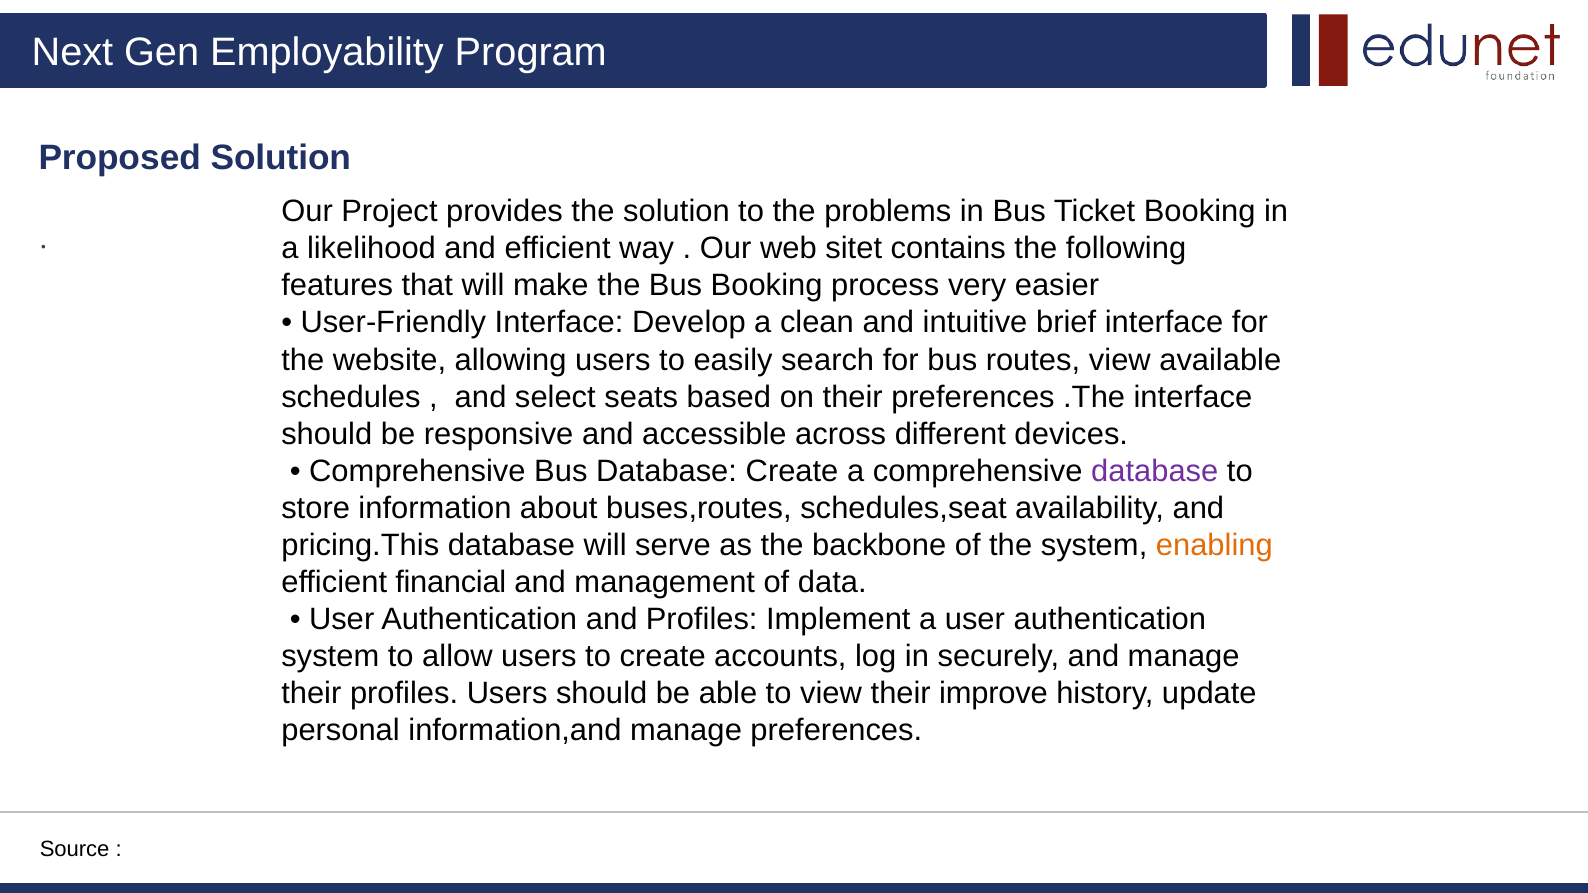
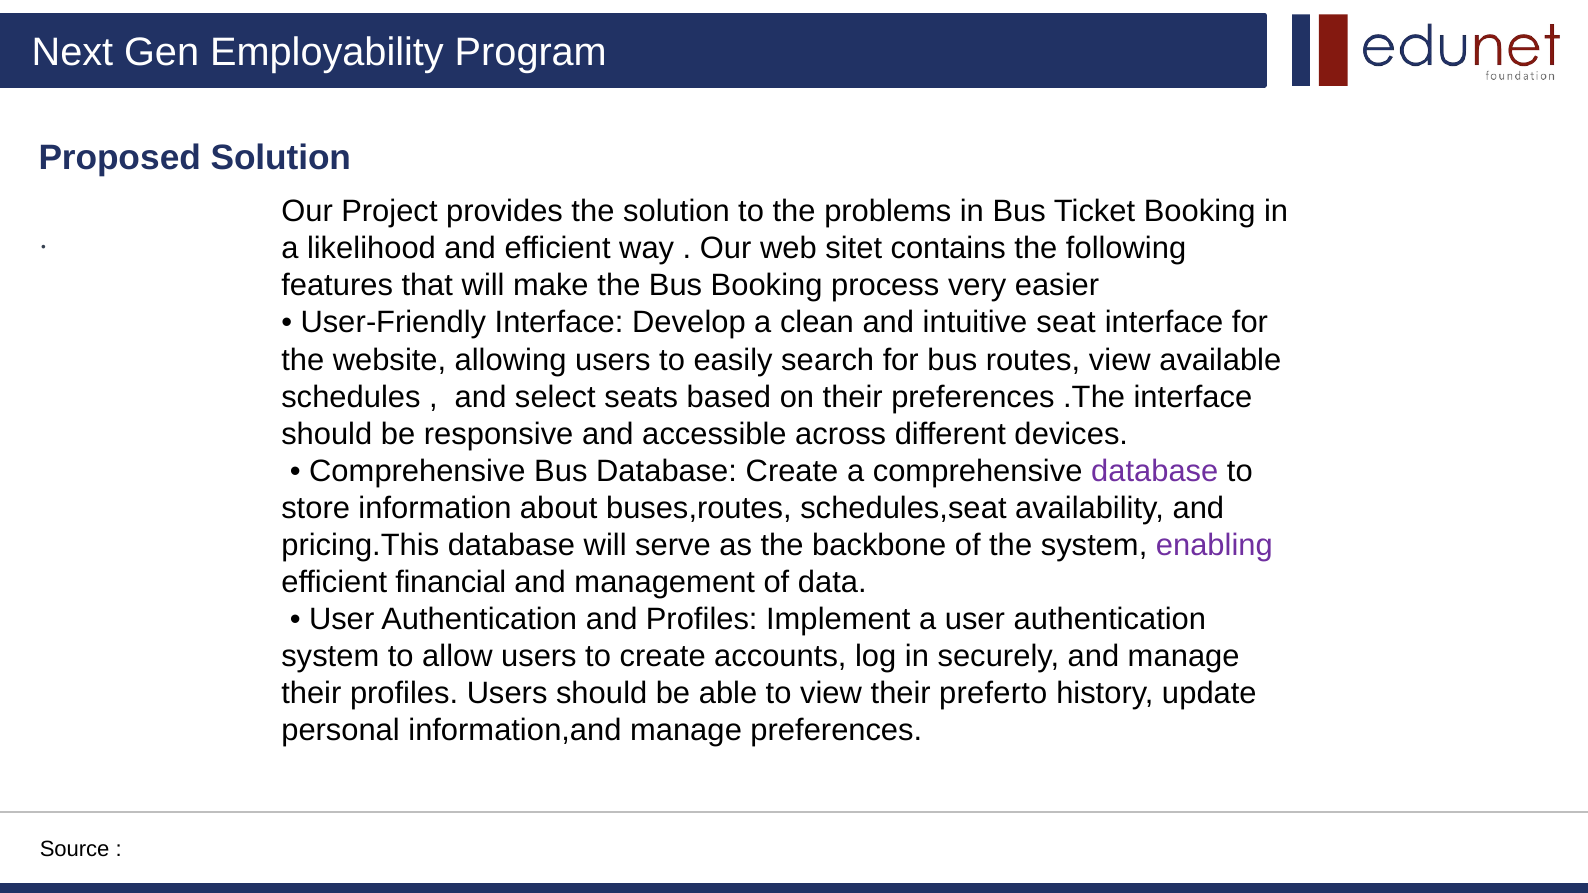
brief: brief -> seat
enabling colour: orange -> purple
improve: improve -> preferto
